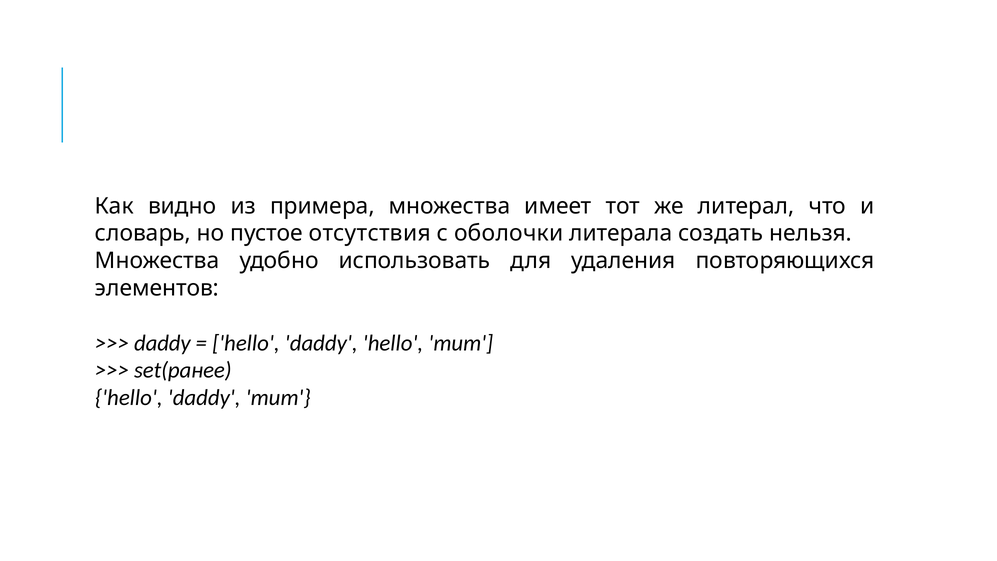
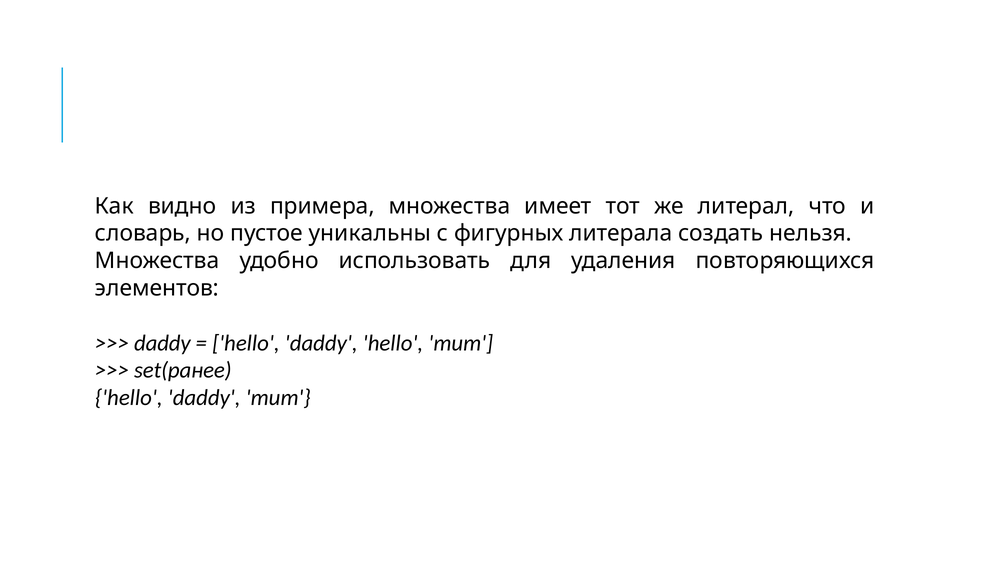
отсутствия: отсутствия -> уникальны
оболочки: оболочки -> фигурных
